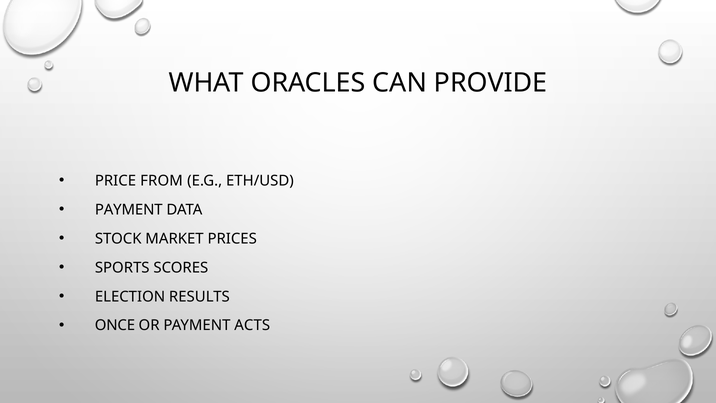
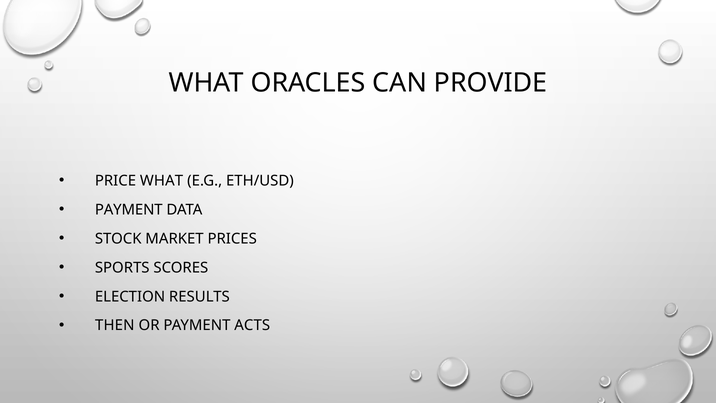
PRICE FROM: FROM -> WHAT
ONCE: ONCE -> THEN
